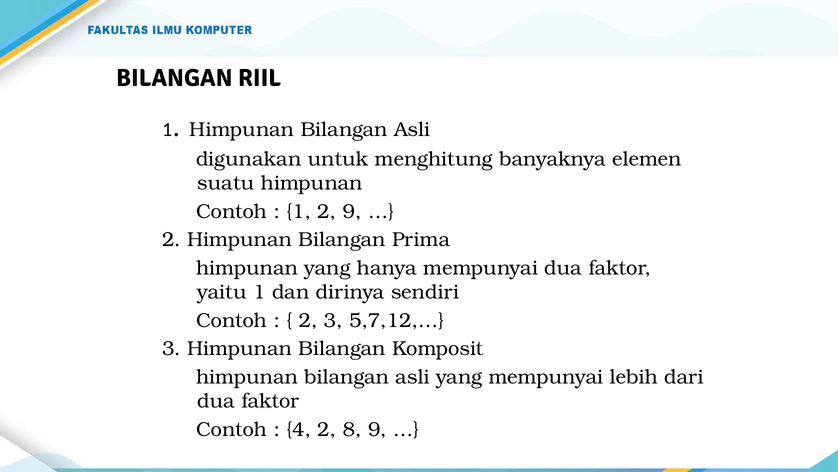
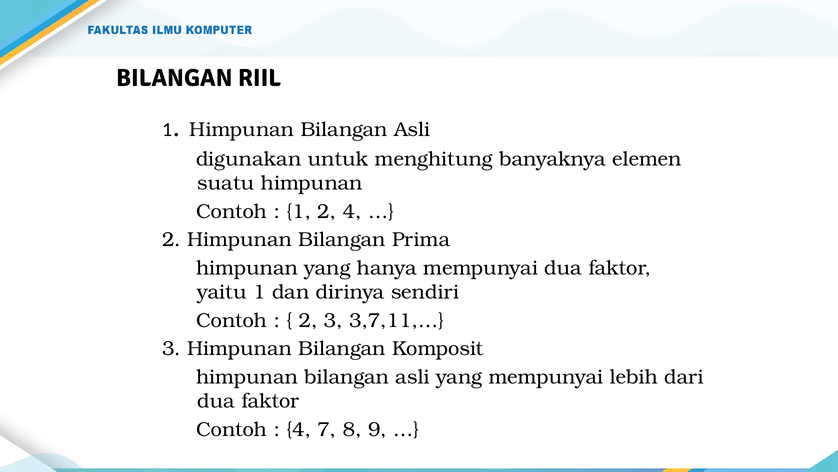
2 9: 9 -> 4
5,7,12,…: 5,7,12,… -> 3,7,11,…
4 2: 2 -> 7
